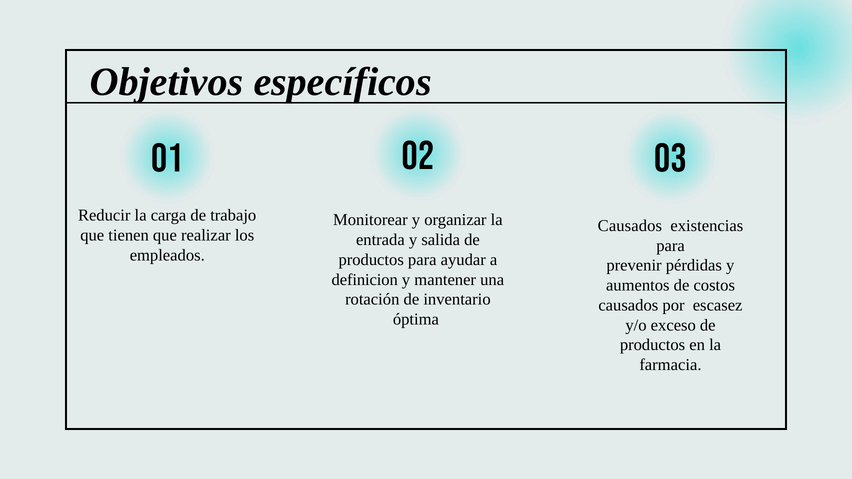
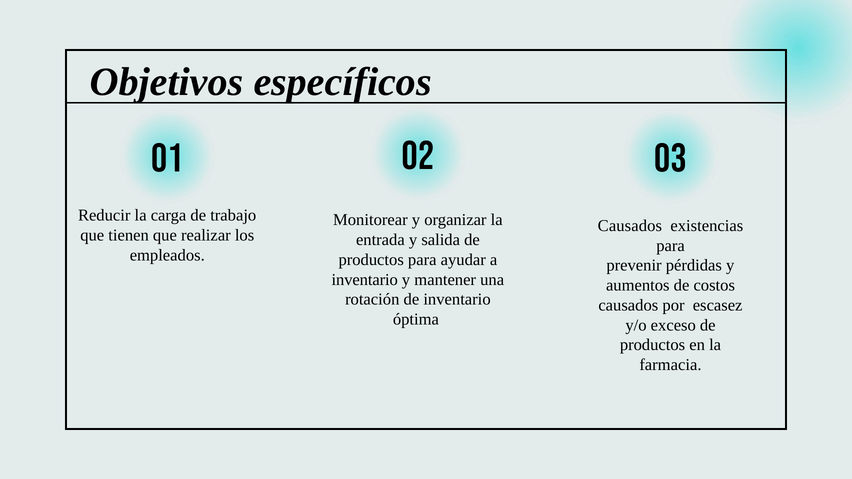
definicion at (365, 280): definicion -> inventario
